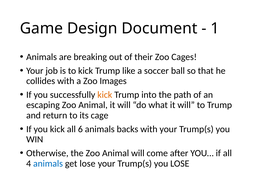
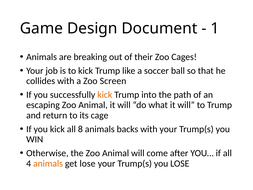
Images: Images -> Screen
6: 6 -> 8
animals at (48, 163) colour: blue -> orange
